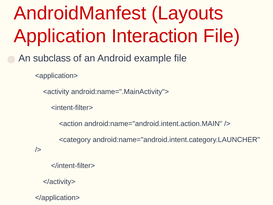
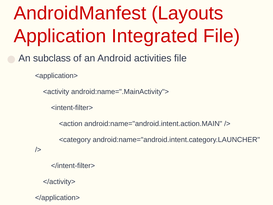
Interaction: Interaction -> Integrated
example: example -> activities
